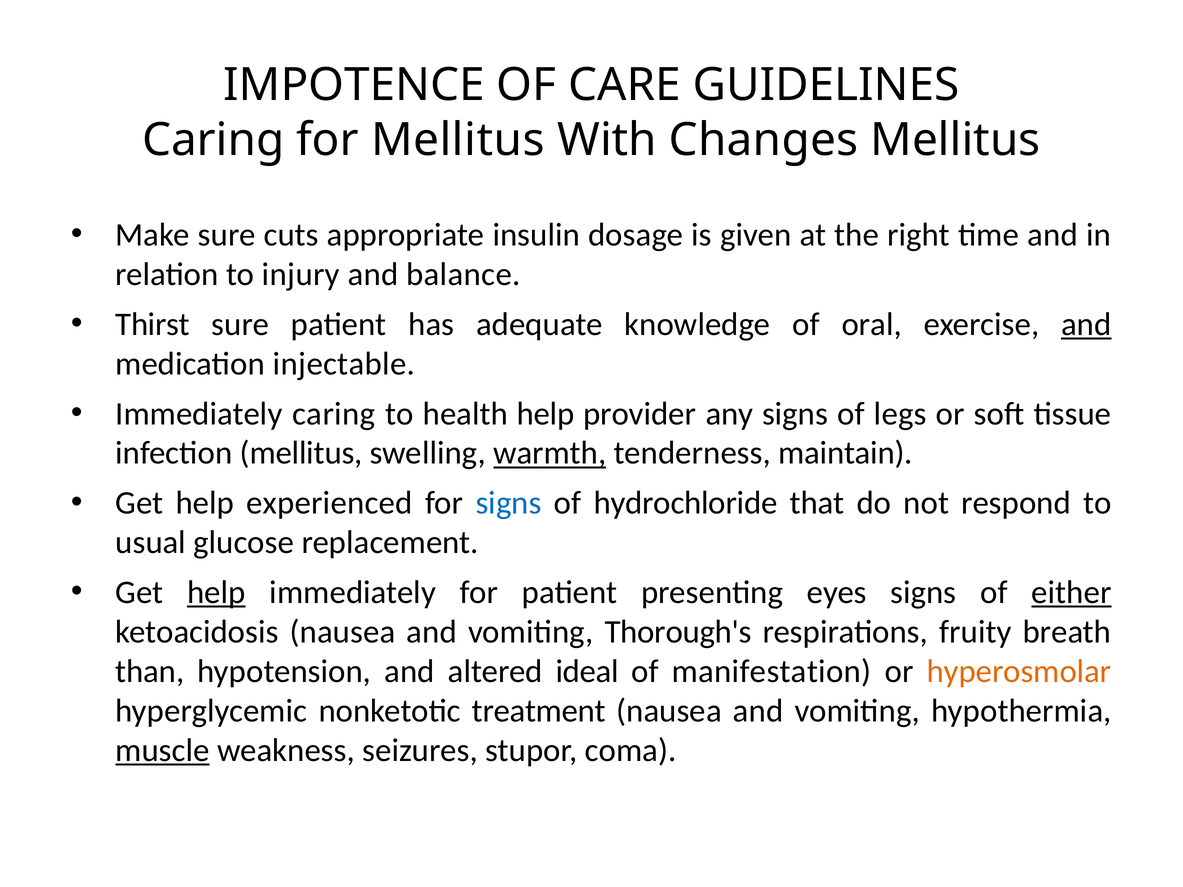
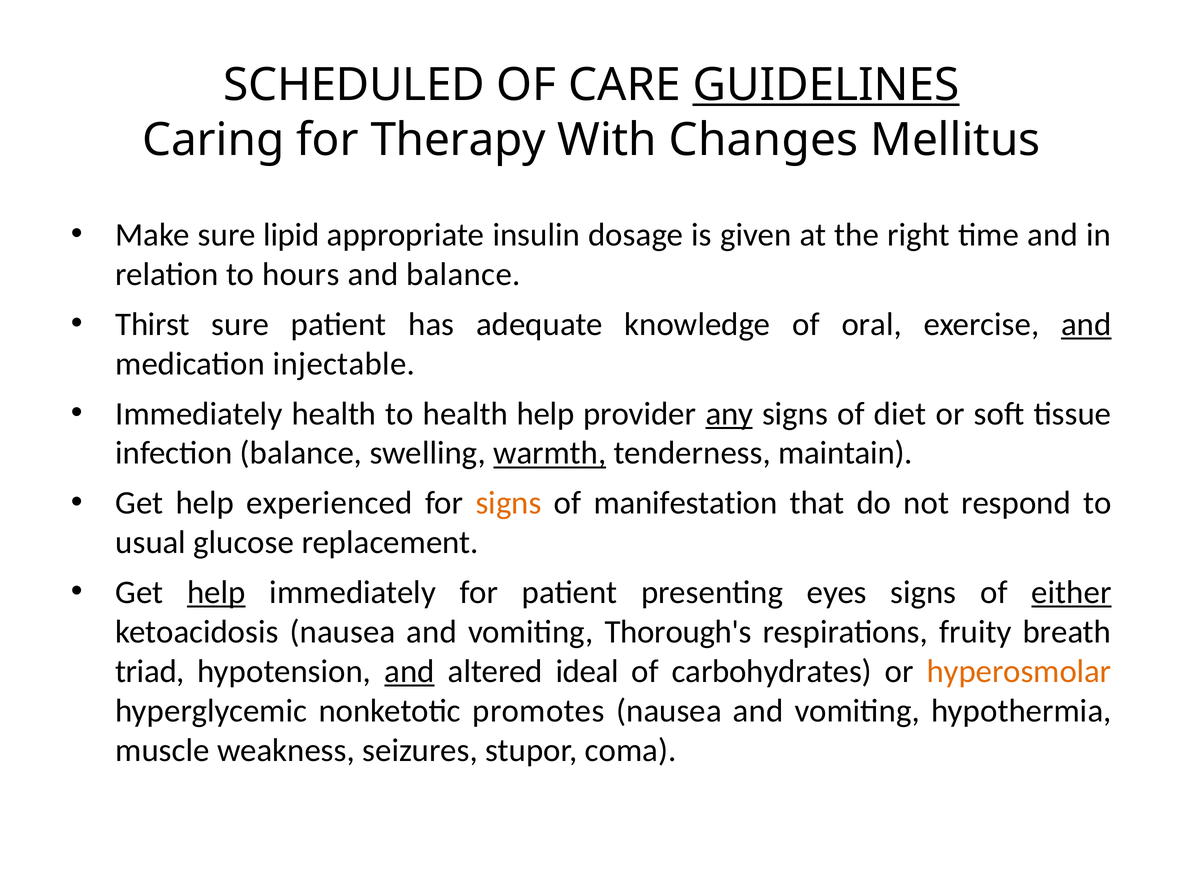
IMPOTENCE: IMPOTENCE -> SCHEDULED
GUIDELINES underline: none -> present
for Mellitus: Mellitus -> Therapy
cuts: cuts -> lipid
injury: injury -> hours
Immediately caring: caring -> health
any underline: none -> present
legs: legs -> diet
infection mellitus: mellitus -> balance
signs at (509, 503) colour: blue -> orange
hydrochloride: hydrochloride -> manifestation
than: than -> triad
and at (409, 672) underline: none -> present
manifestation: manifestation -> carbohydrates
treatment: treatment -> promotes
muscle underline: present -> none
